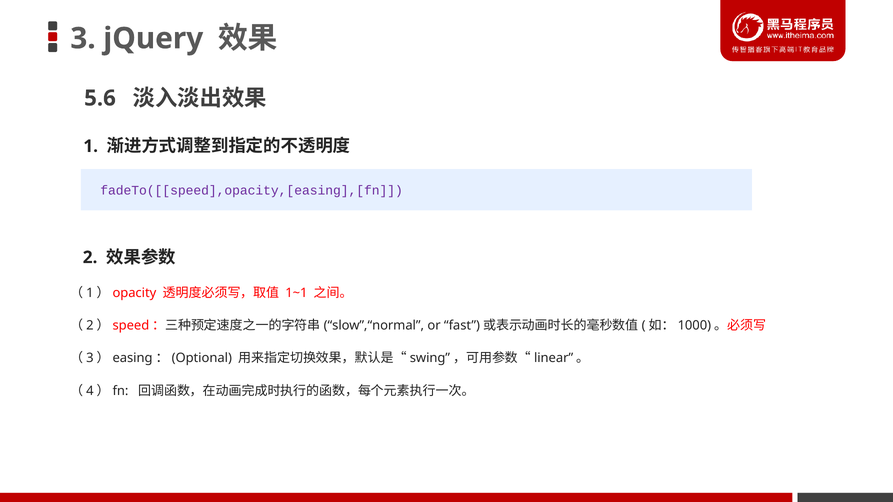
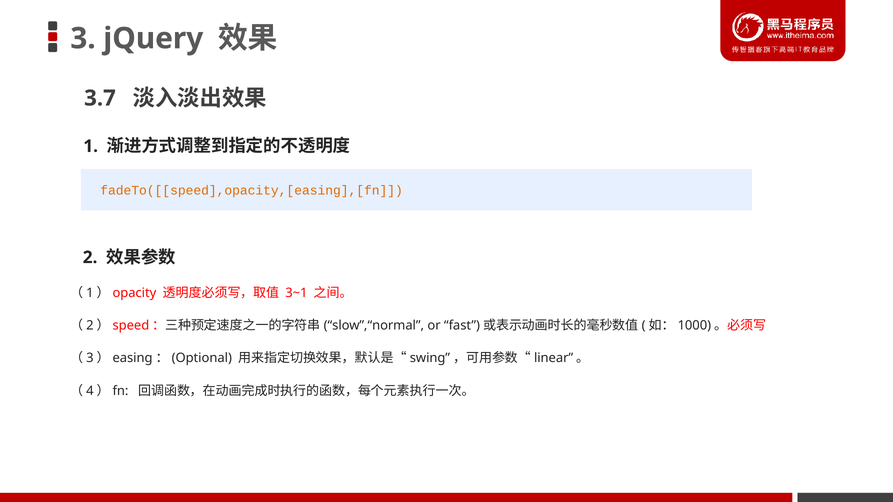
5.6: 5.6 -> 3.7
fadeTo([[speed],opacity,[easing],[fn colour: purple -> orange
1~1: 1~1 -> 3~1
